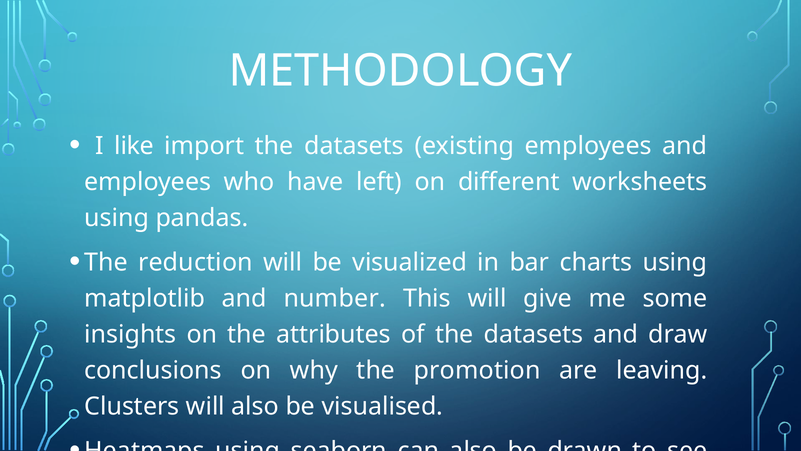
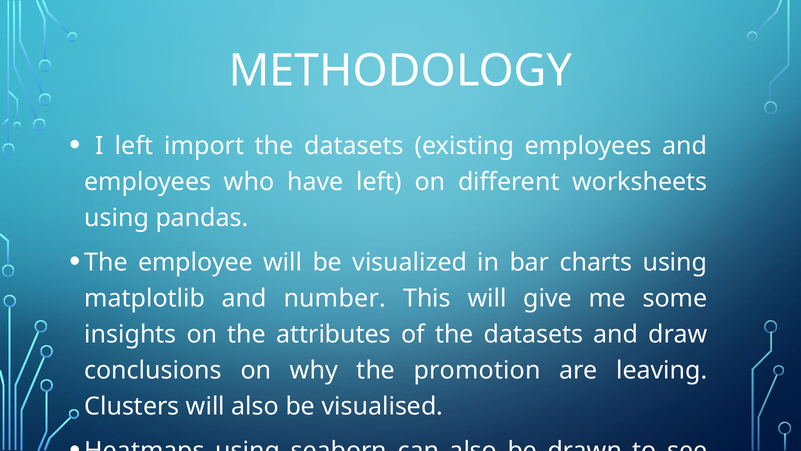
I like: like -> left
reduction: reduction -> employee
